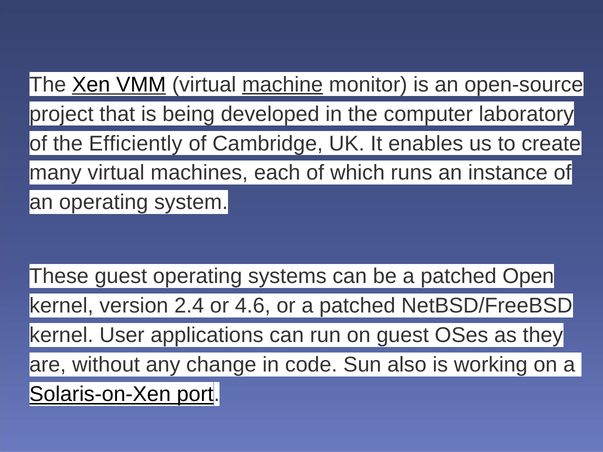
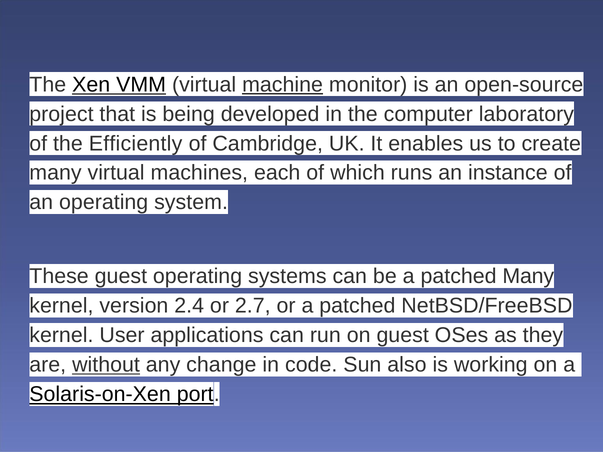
patched Open: Open -> Many
4.6: 4.6 -> 2.7
without underline: none -> present
